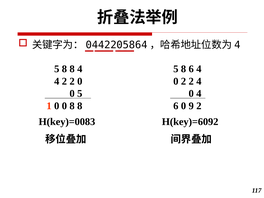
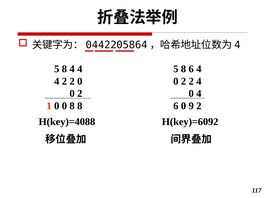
5 8 8: 8 -> 4
5 at (80, 94): 5 -> 2
H(key)=0083: H(key)=0083 -> H(key)=4088
